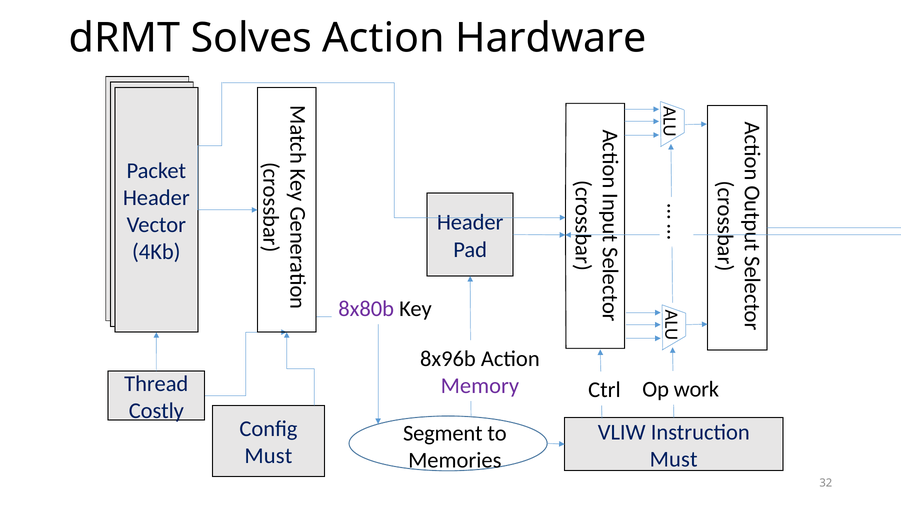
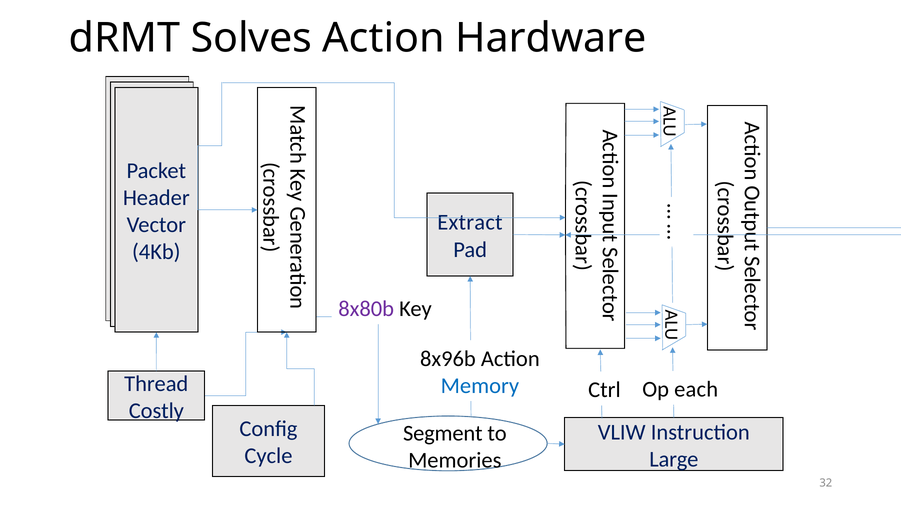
Header at (470, 222): Header -> Extract
Memory colour: purple -> blue
work: work -> each
Must at (268, 456): Must -> Cycle
Must at (674, 459): Must -> Large
